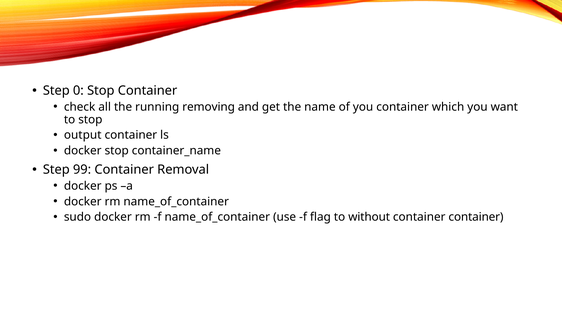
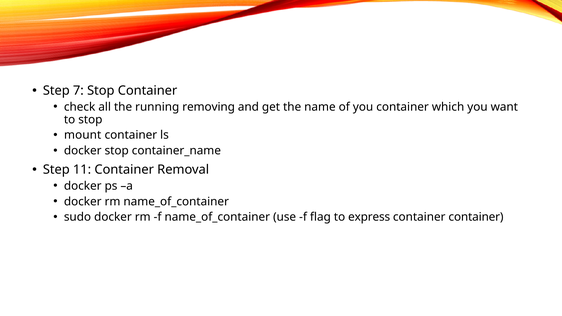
0: 0 -> 7
output: output -> mount
99: 99 -> 11
without: without -> express
